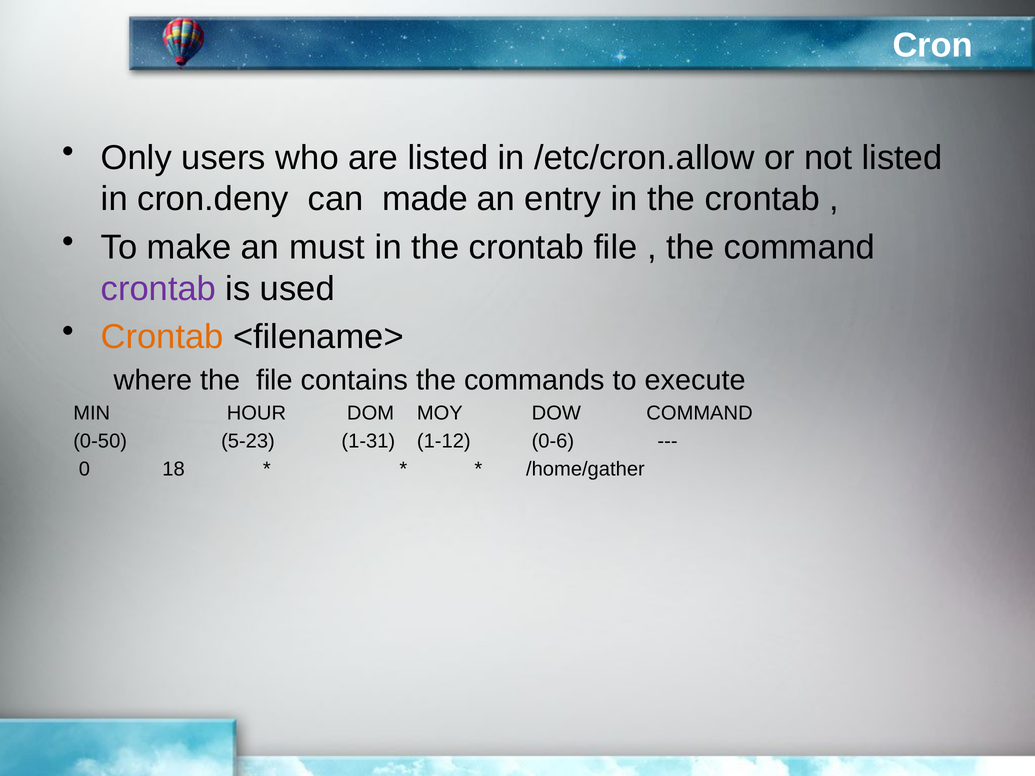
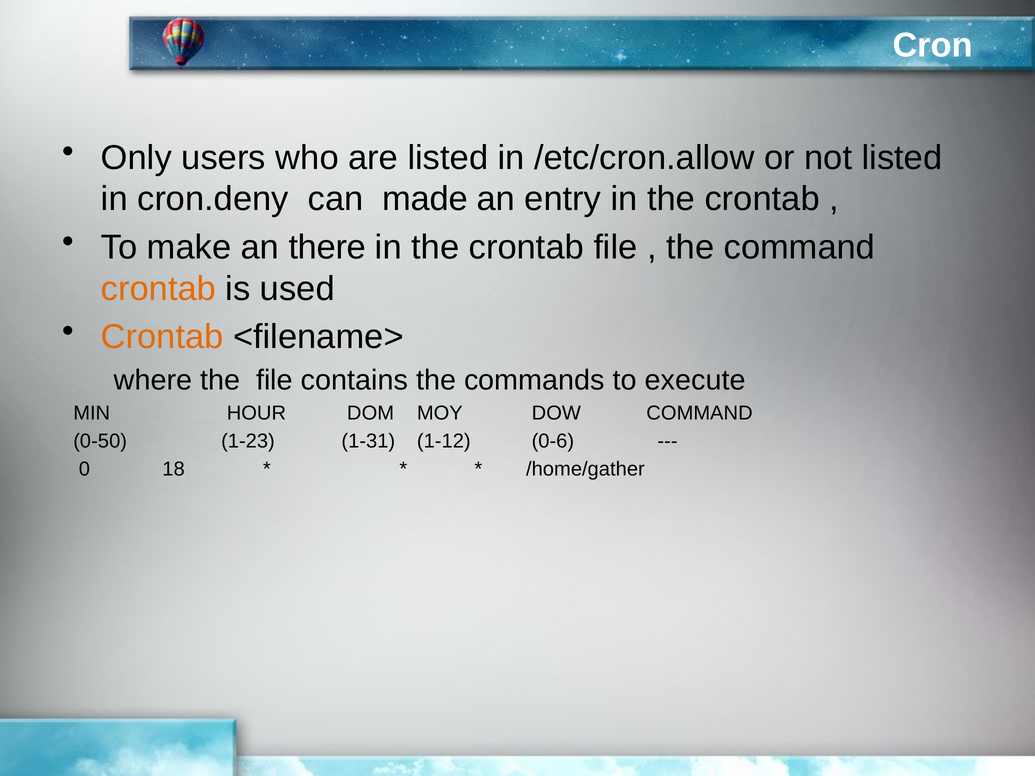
must: must -> there
crontab at (158, 289) colour: purple -> orange
5-23: 5-23 -> 1-23
